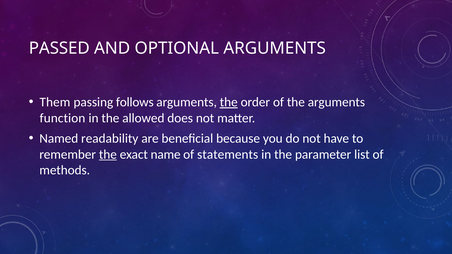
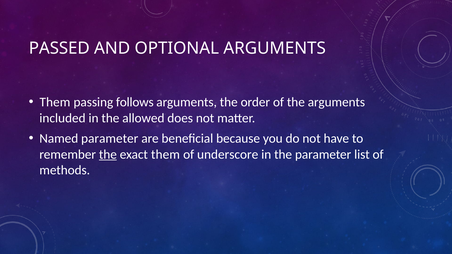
the at (229, 102) underline: present -> none
function: function -> included
Named readability: readability -> parameter
exact name: name -> them
statements: statements -> underscore
